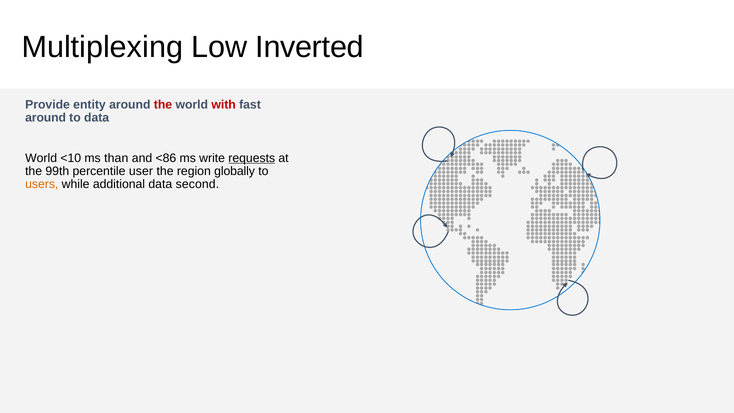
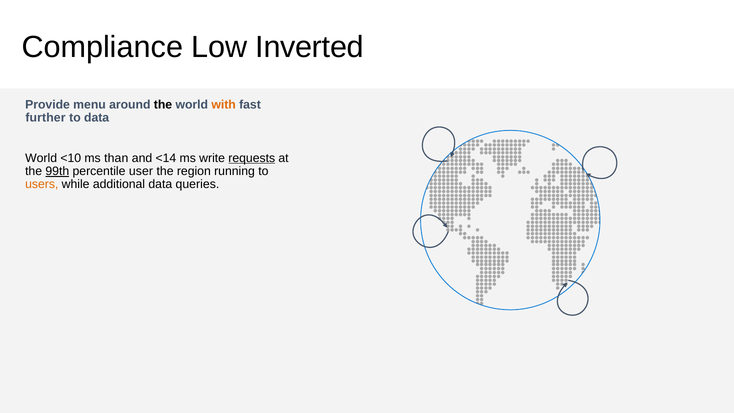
Multiplexing: Multiplexing -> Compliance
entity: entity -> menu
the at (163, 105) colour: red -> black
with colour: red -> orange
around at (46, 118): around -> further
<86: <86 -> <14
99th underline: none -> present
globally: globally -> running
second: second -> queries
